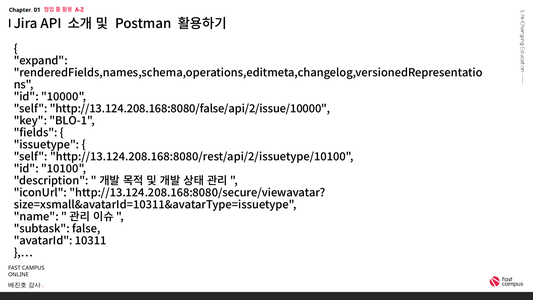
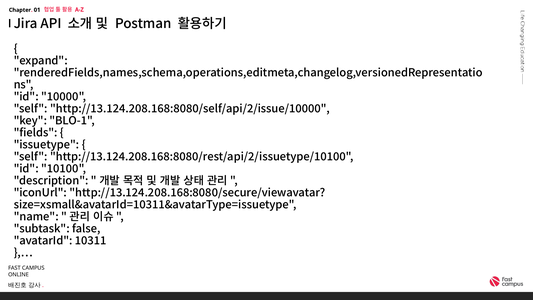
http://13.124.208.168:8080/false/api/2/issue/10000: http://13.124.208.168:8080/false/api/2/issue/10000 -> http://13.124.208.168:8080/self/api/2/issue/10000
